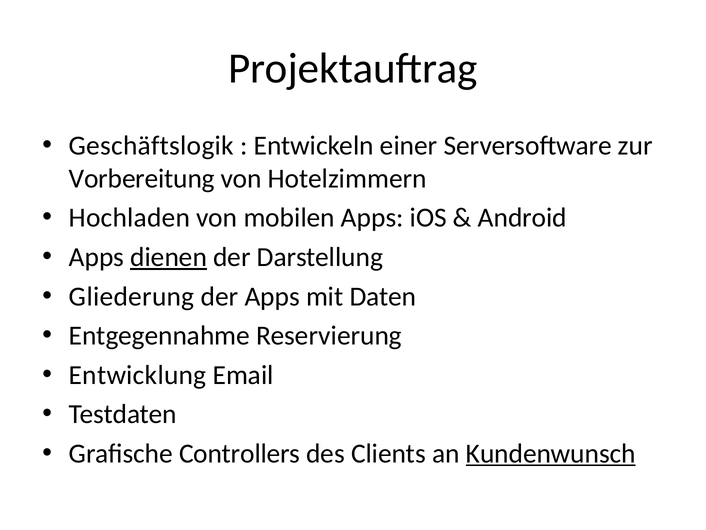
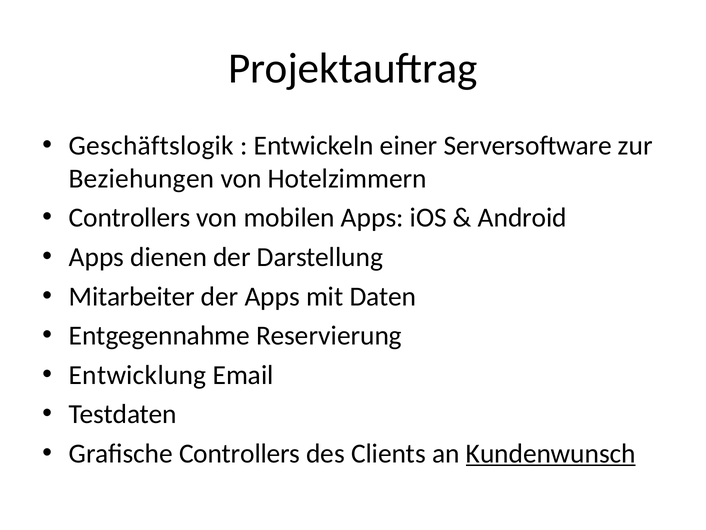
Vorbereitung: Vorbereitung -> Beziehungen
Hochladen at (129, 218): Hochladen -> Controllers
dienen underline: present -> none
Gliederung: Gliederung -> Mitarbeiter
